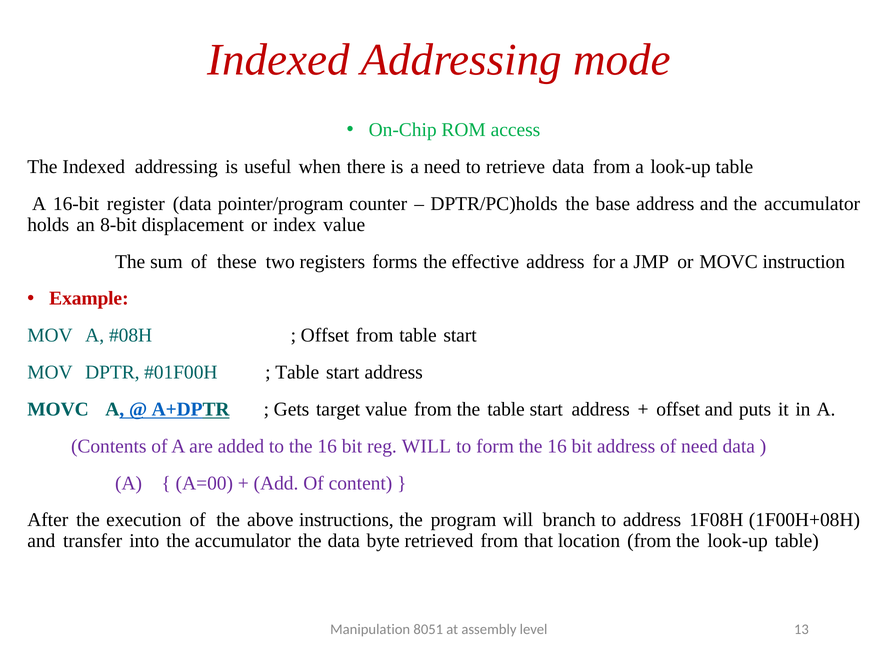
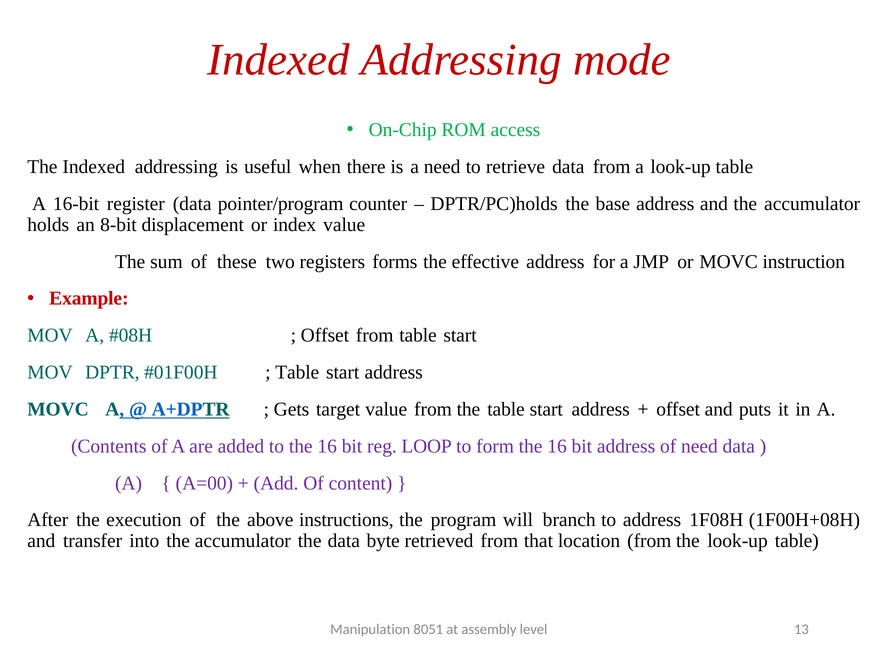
reg WILL: WILL -> LOOP
